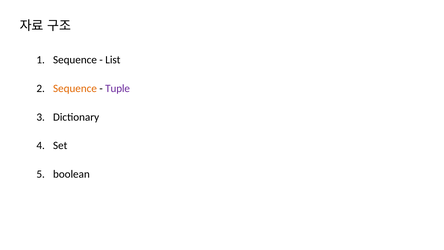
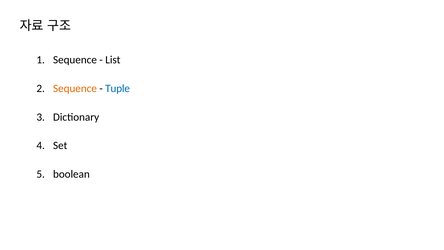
Tuple colour: purple -> blue
